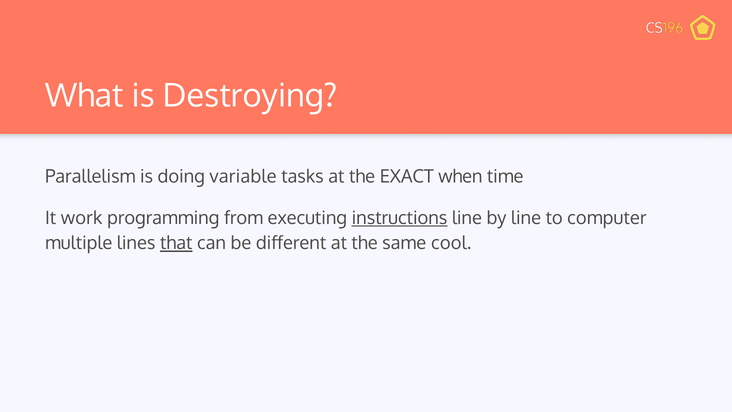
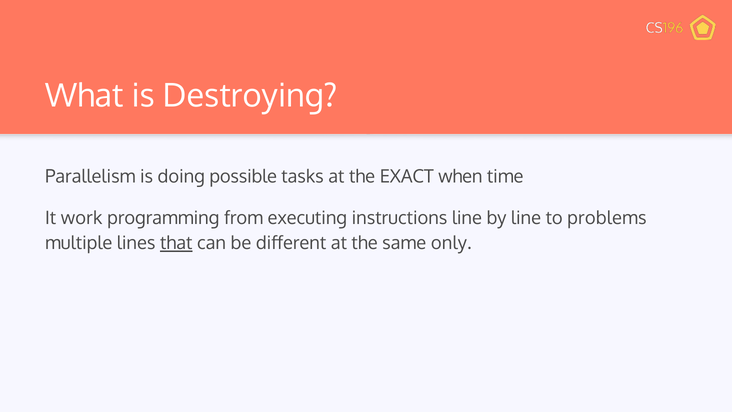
variable: variable -> possible
instructions underline: present -> none
computer: computer -> problems
cool: cool -> only
